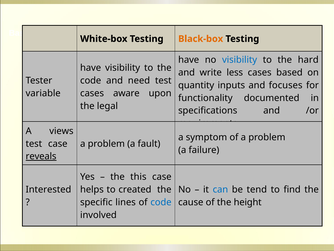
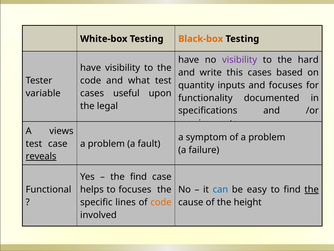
visibility at (240, 60) colour: blue -> purple
less: less -> this
need: need -> what
aware: aware -> useful
the this: this -> find
Interested: Interested -> Functional
to created: created -> focuses
tend: tend -> easy
the at (312, 189) underline: none -> present
code at (161, 202) colour: blue -> orange
